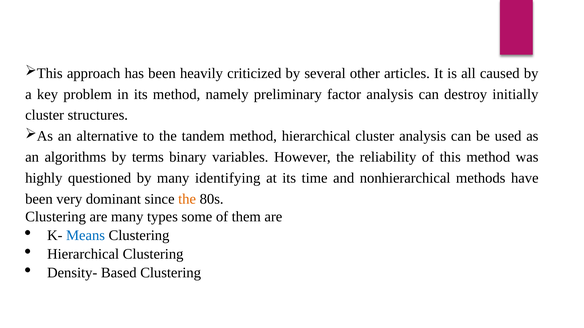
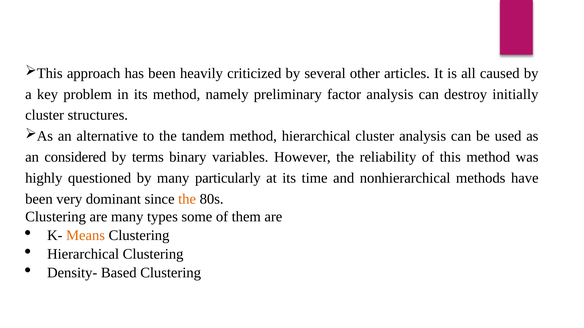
algorithms: algorithms -> considered
identifying: identifying -> particularly
Means colour: blue -> orange
